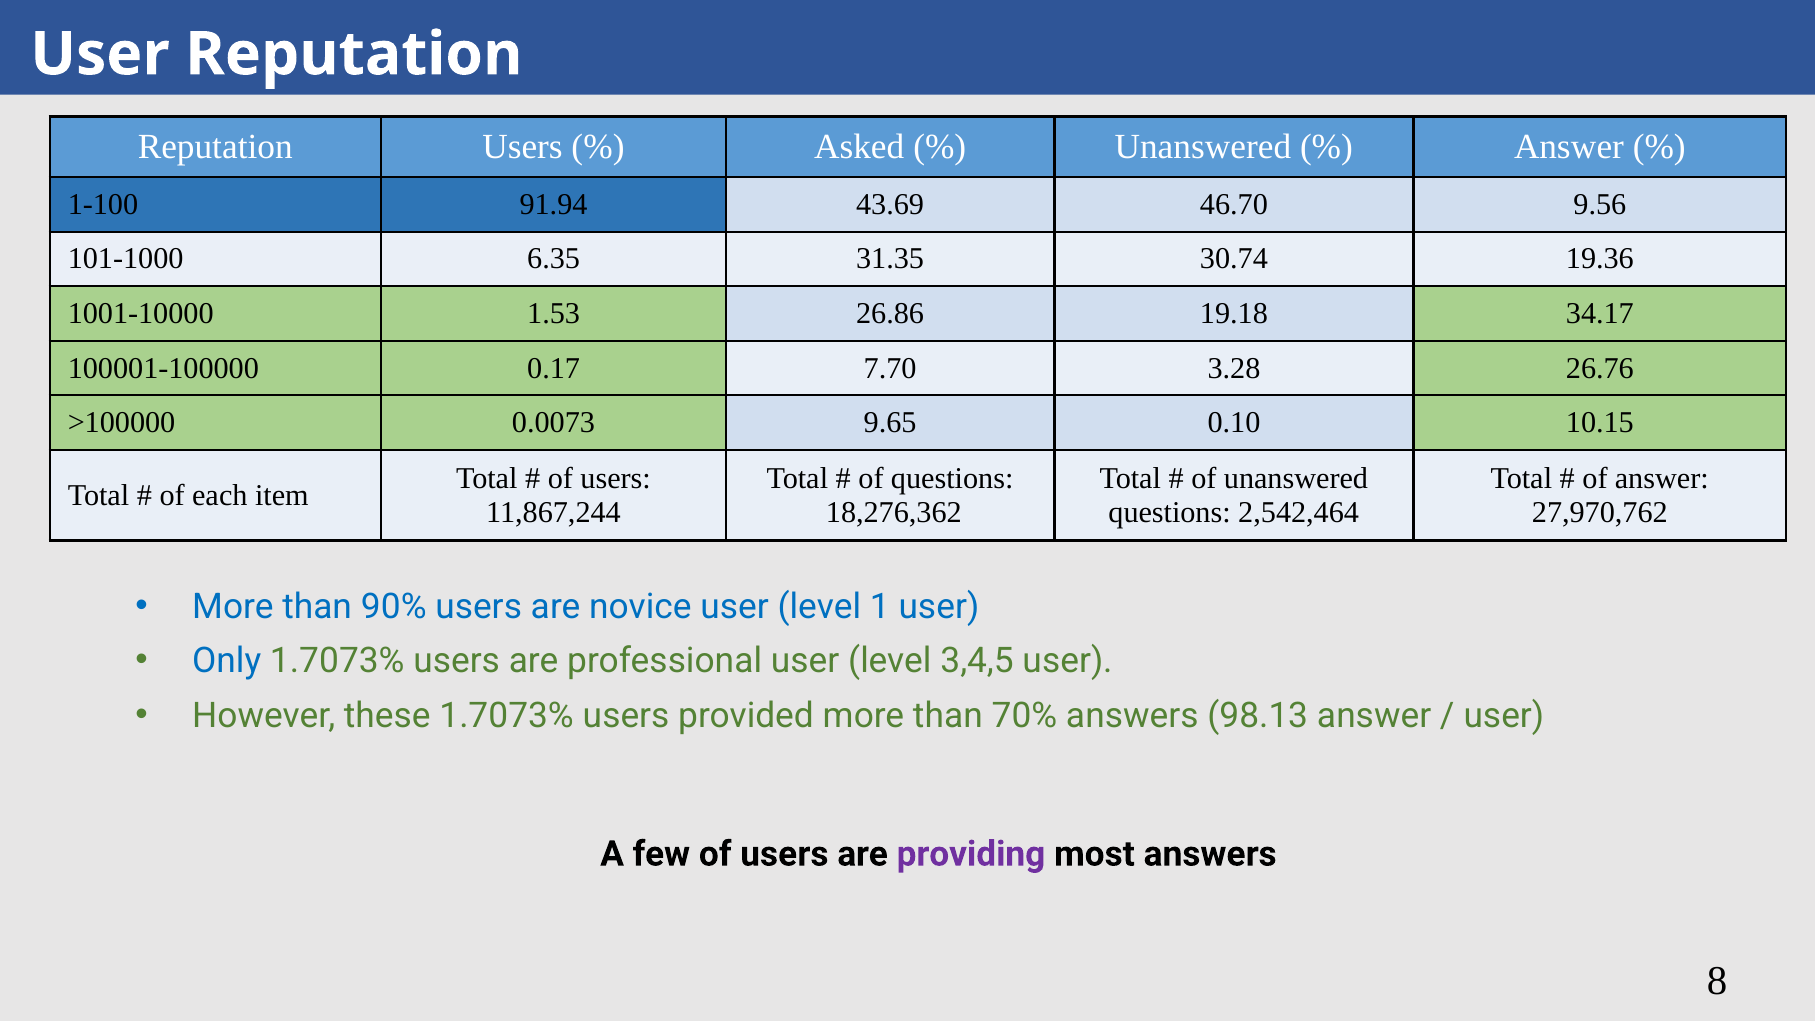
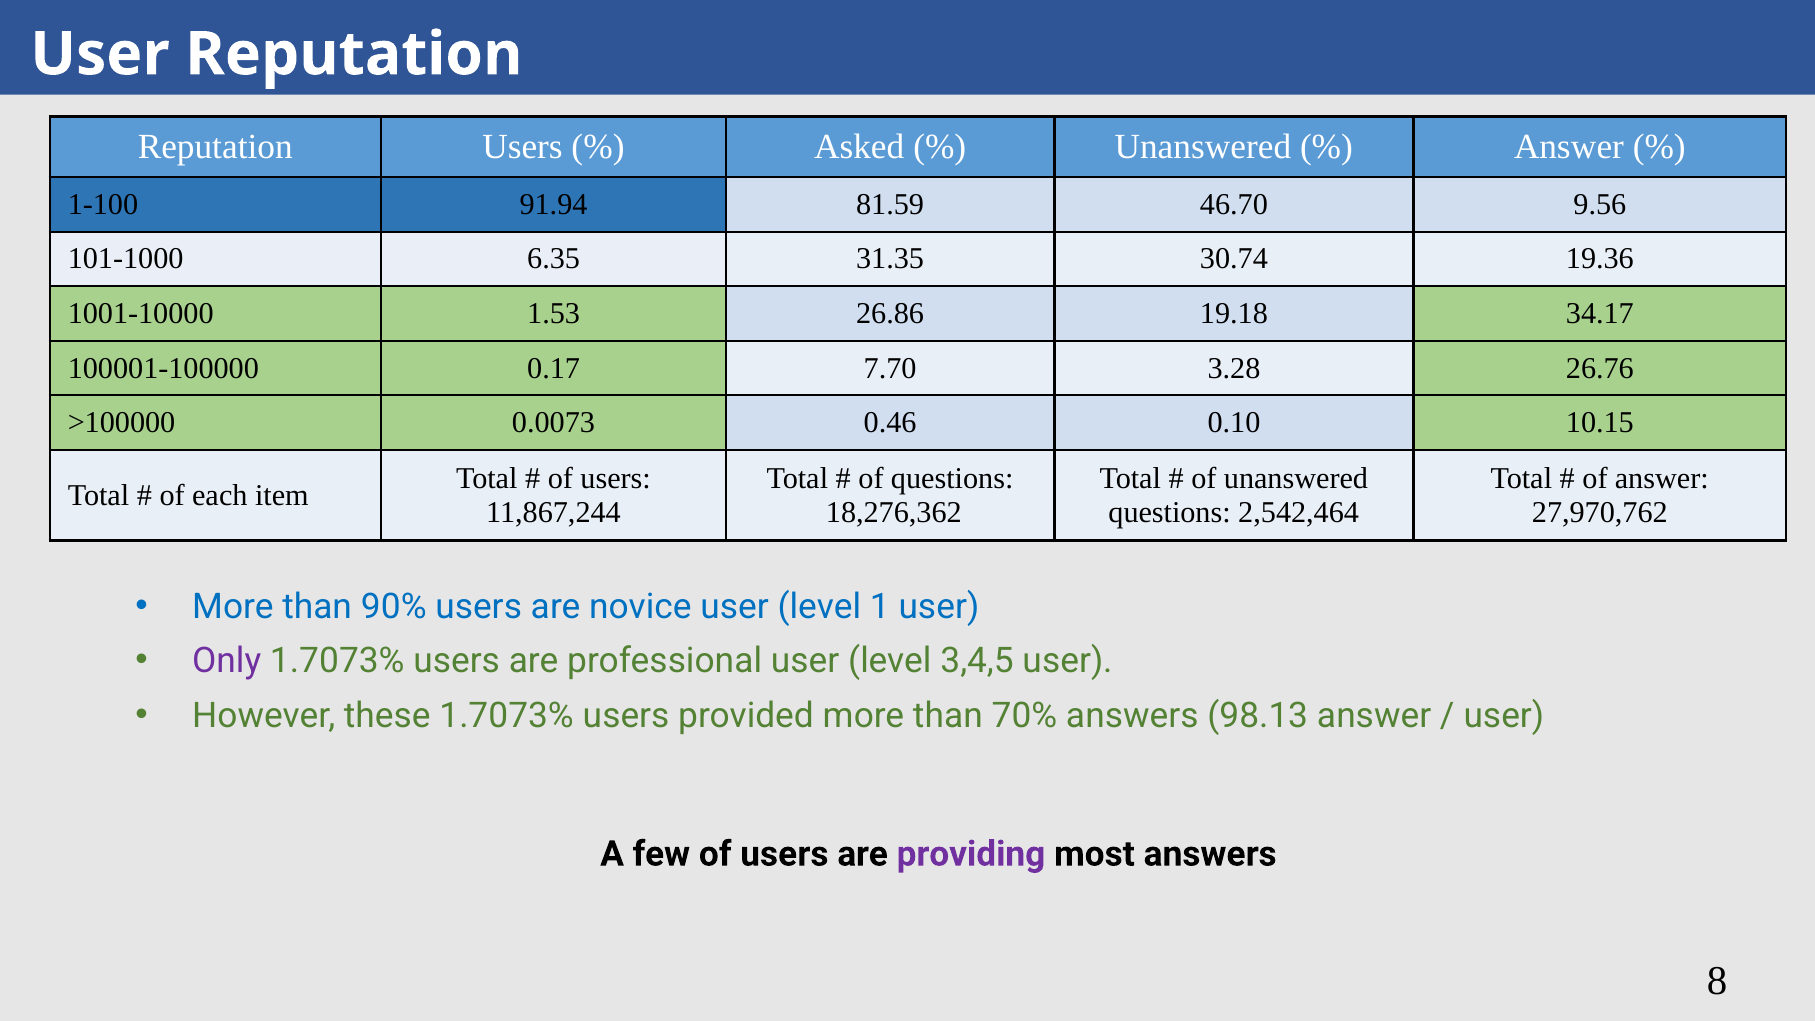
43.69: 43.69 -> 81.59
9.65: 9.65 -> 0.46
Only colour: blue -> purple
